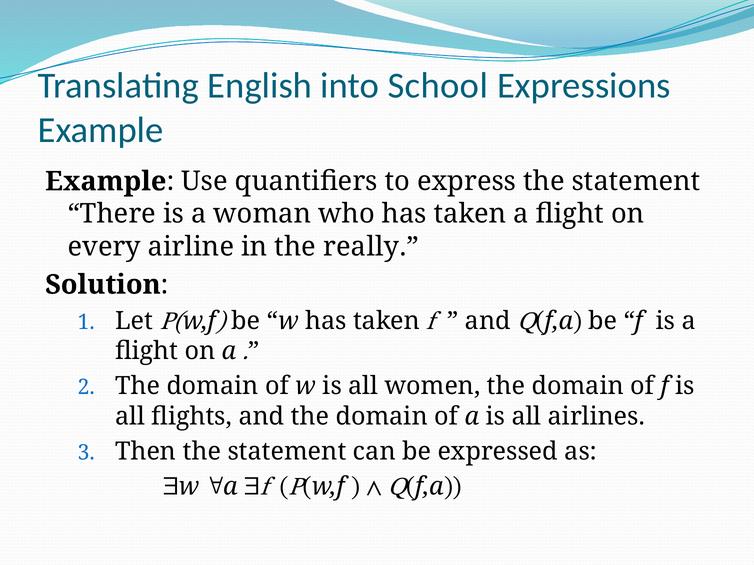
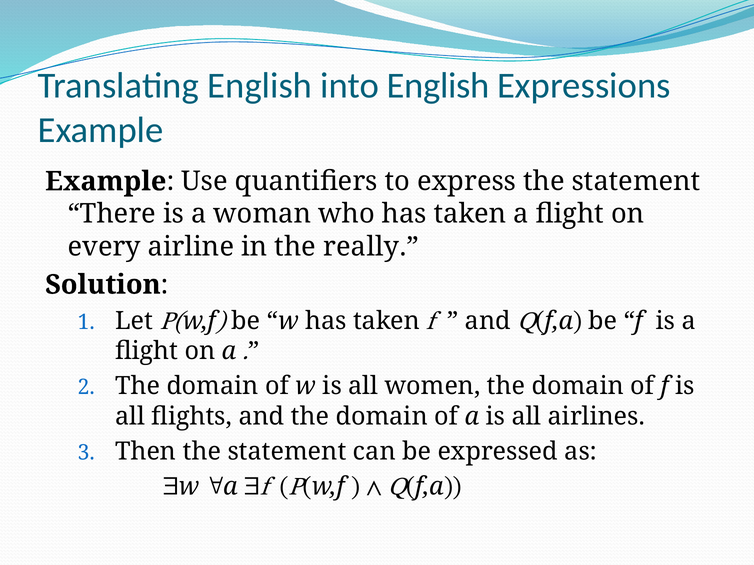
into School: School -> English
